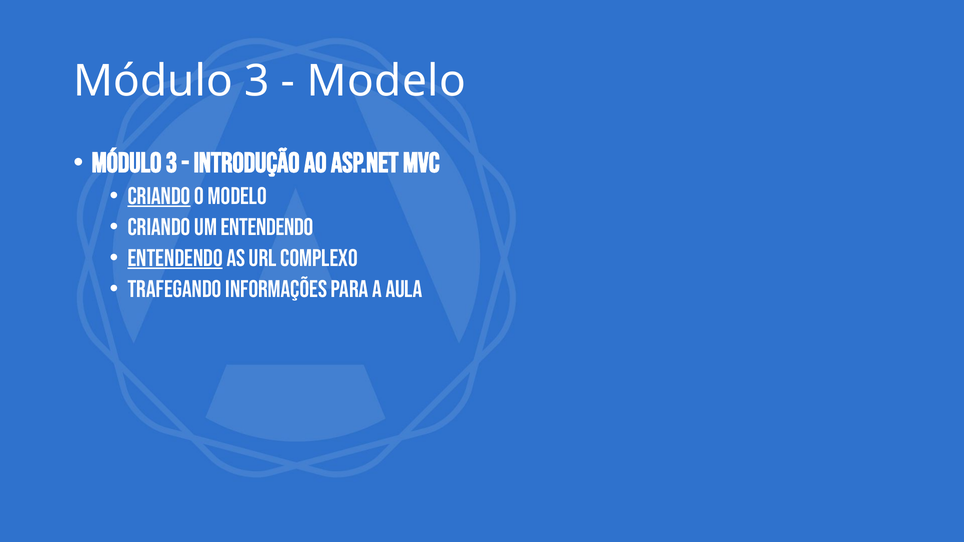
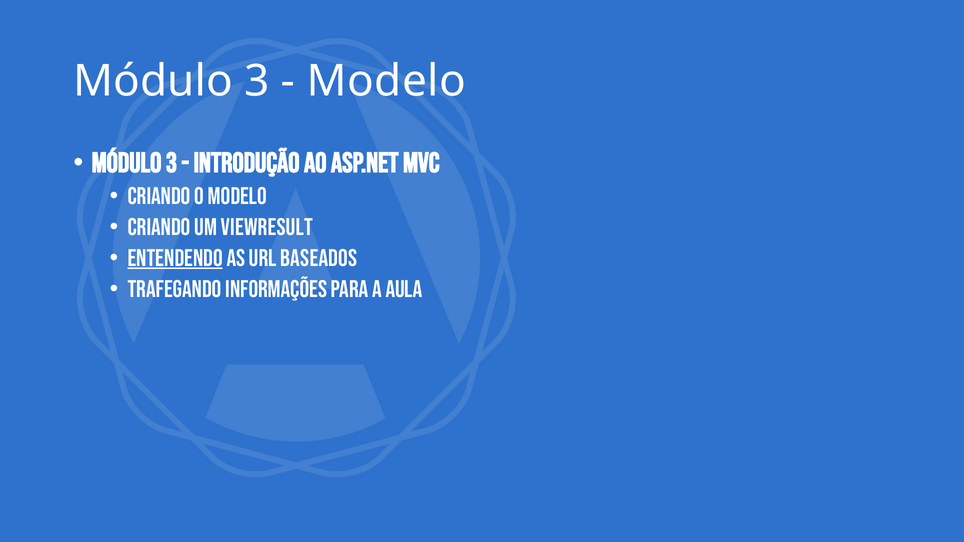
Criando at (159, 196) underline: present -> none
um Entendendo: Entendendo -> Viewresult
complexo: complexo -> baseados
